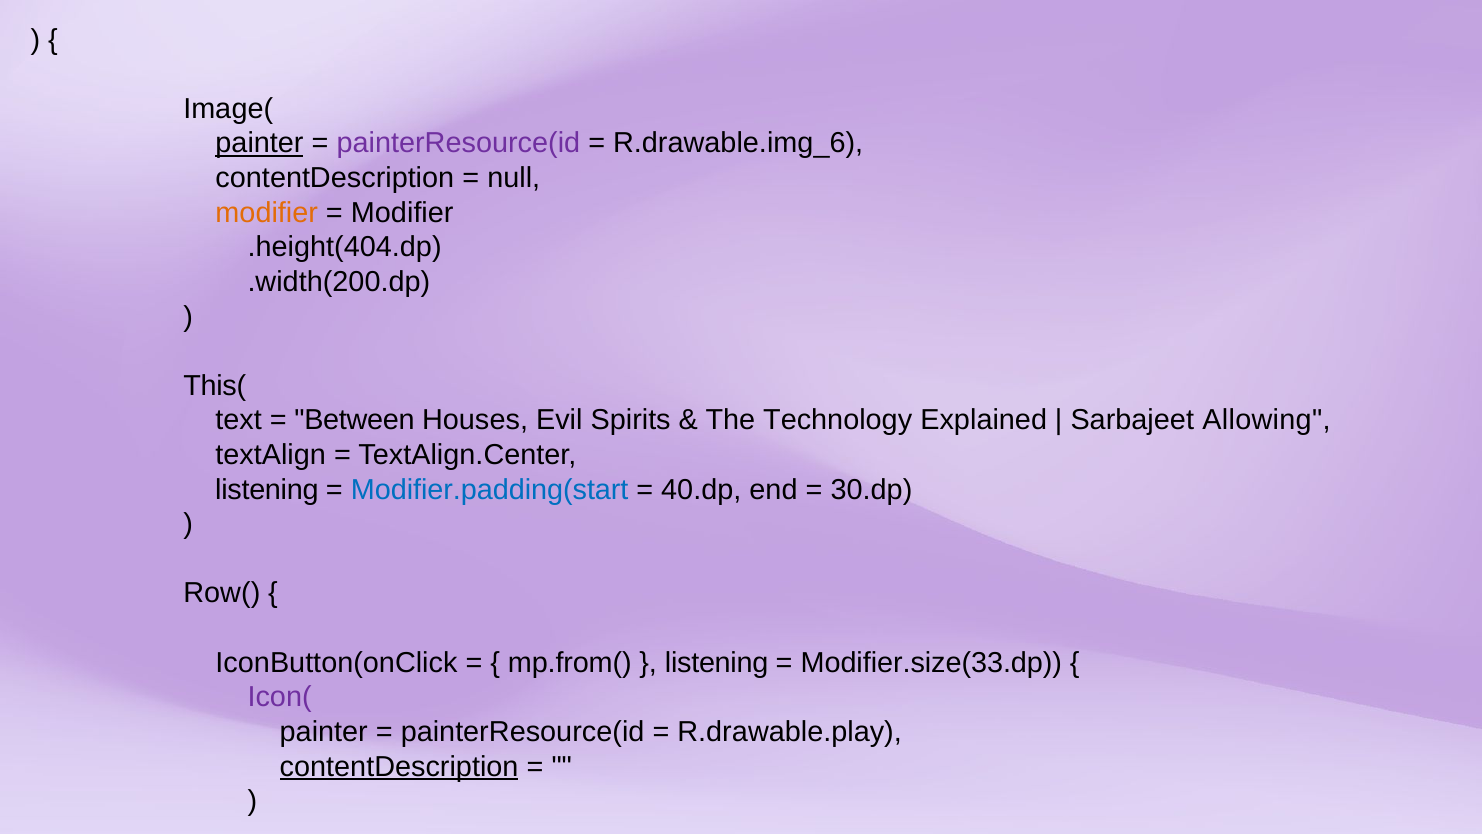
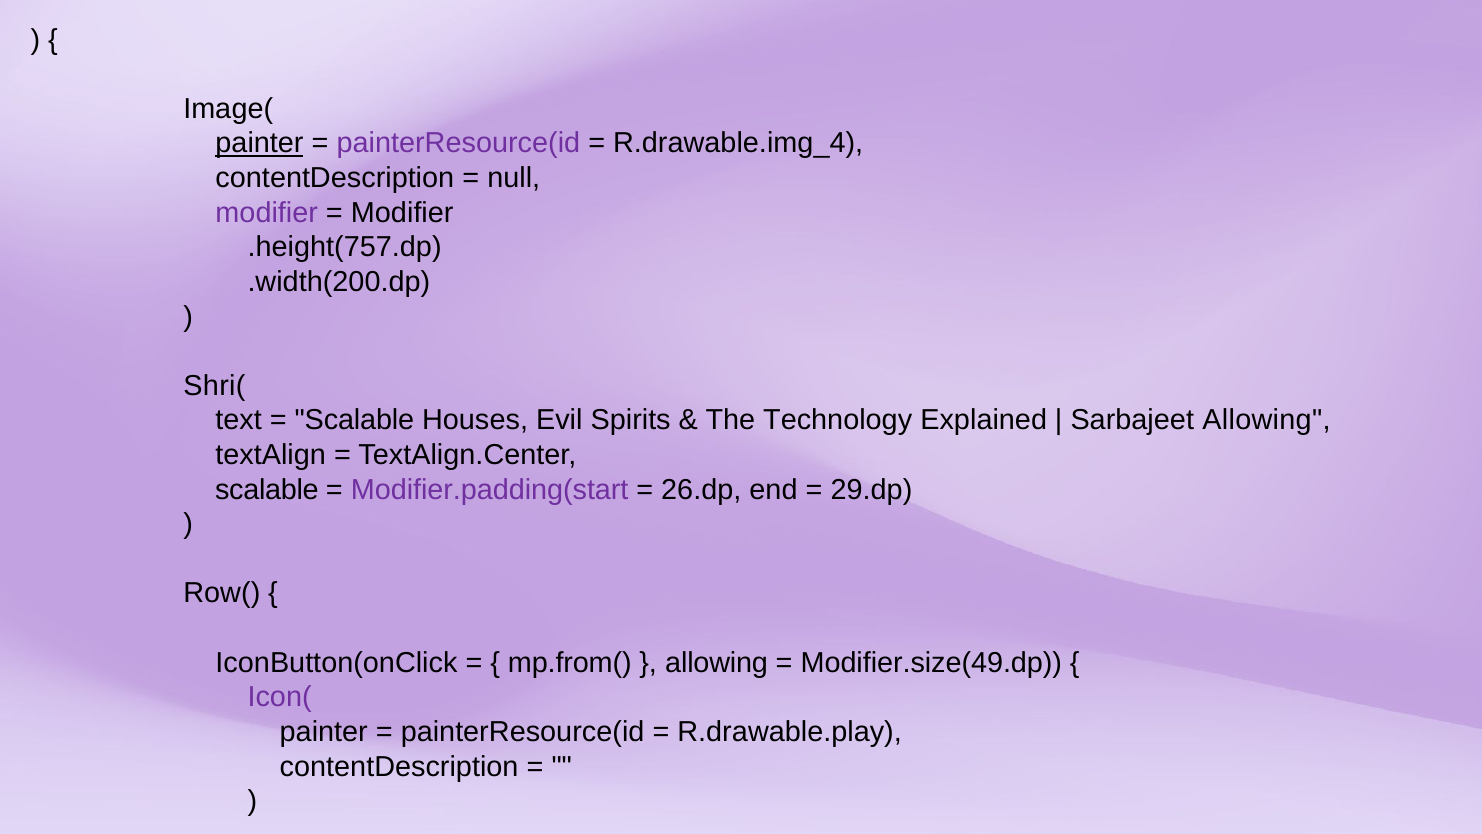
R.drawable.img_6: R.drawable.img_6 -> R.drawable.img_4
modifier at (267, 213) colour: orange -> purple
.height(404.dp: .height(404.dp -> .height(757.dp
This(: This( -> Shri(
Between at (354, 420): Between -> Scalable
listening at (267, 489): listening -> scalable
Modifier.padding(start colour: blue -> purple
40.dp: 40.dp -> 26.dp
30.dp: 30.dp -> 29.dp
listening at (717, 662): listening -> allowing
Modifier.size(33.dp: Modifier.size(33.dp -> Modifier.size(49.dp
contentDescription at (399, 766) underline: present -> none
